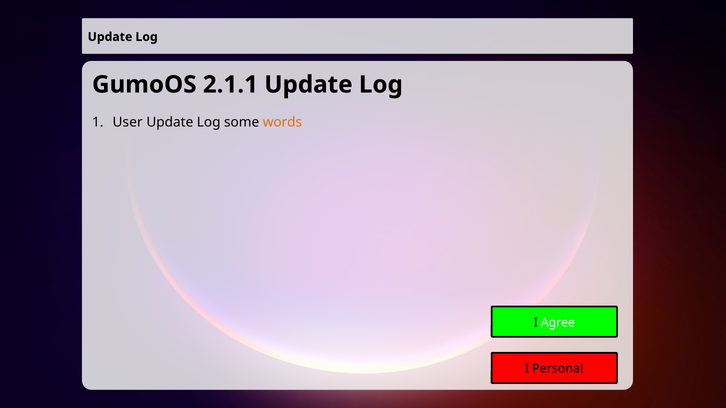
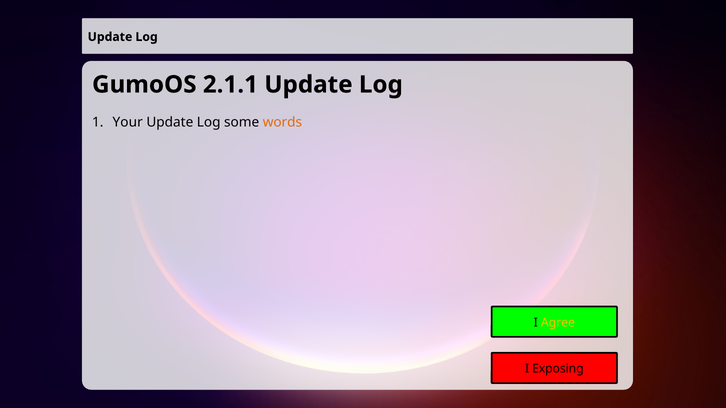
User: User -> Your
Agree colour: white -> yellow
Personal: Personal -> Exposing
